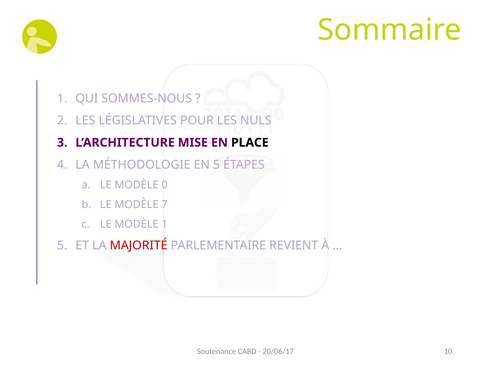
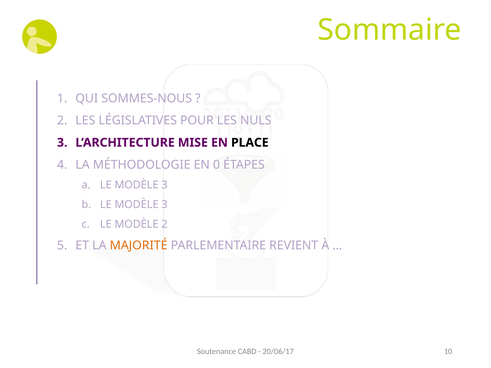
EN 5: 5 -> 0
0 at (164, 185): 0 -> 3
7 at (164, 205): 7 -> 3
MODÈLE 1: 1 -> 2
MAJORITÉ colour: red -> orange
